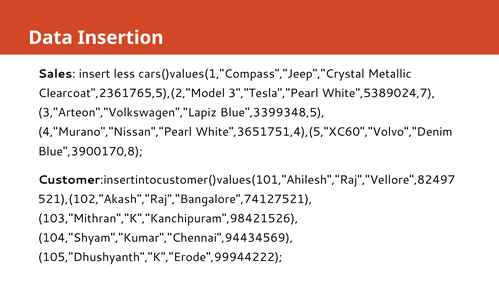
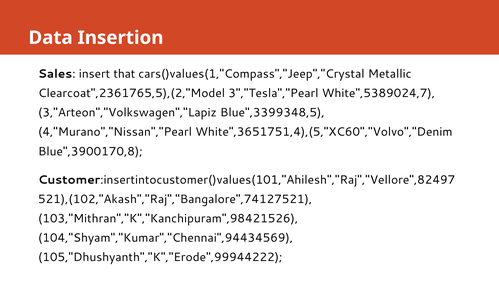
less: less -> that
